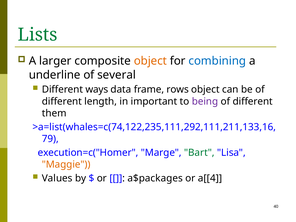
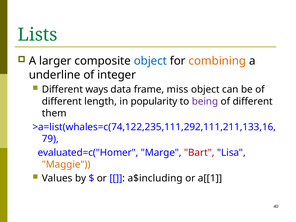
object at (150, 61) colour: orange -> blue
combining colour: blue -> orange
several: several -> integer
rows: rows -> miss
important: important -> popularity
execution=c("Homer: execution=c("Homer -> evaluated=c("Homer
Bart colour: green -> red
a$packages: a$packages -> a$including
a[[4: a[[4 -> a[[1
